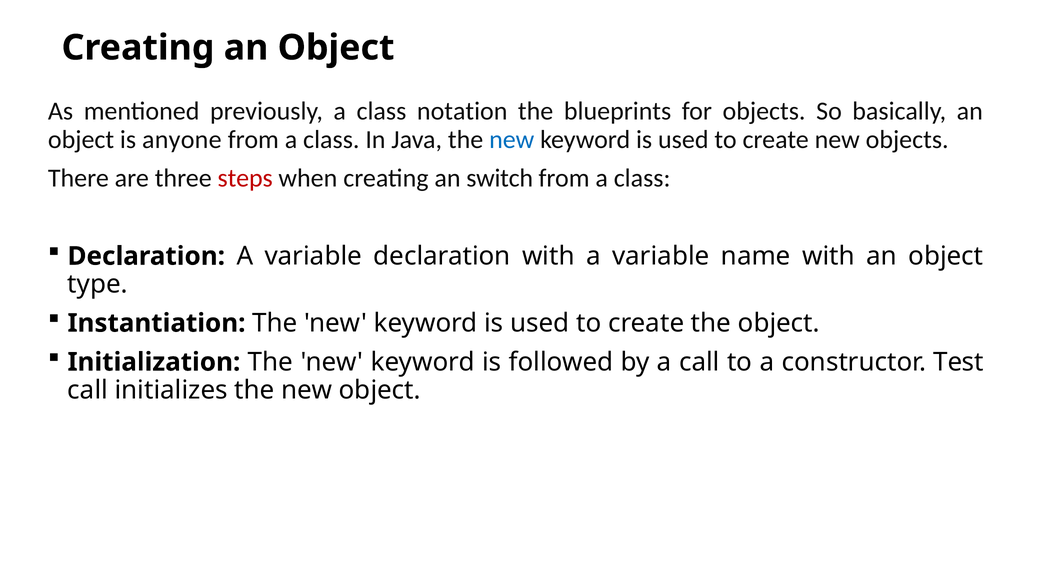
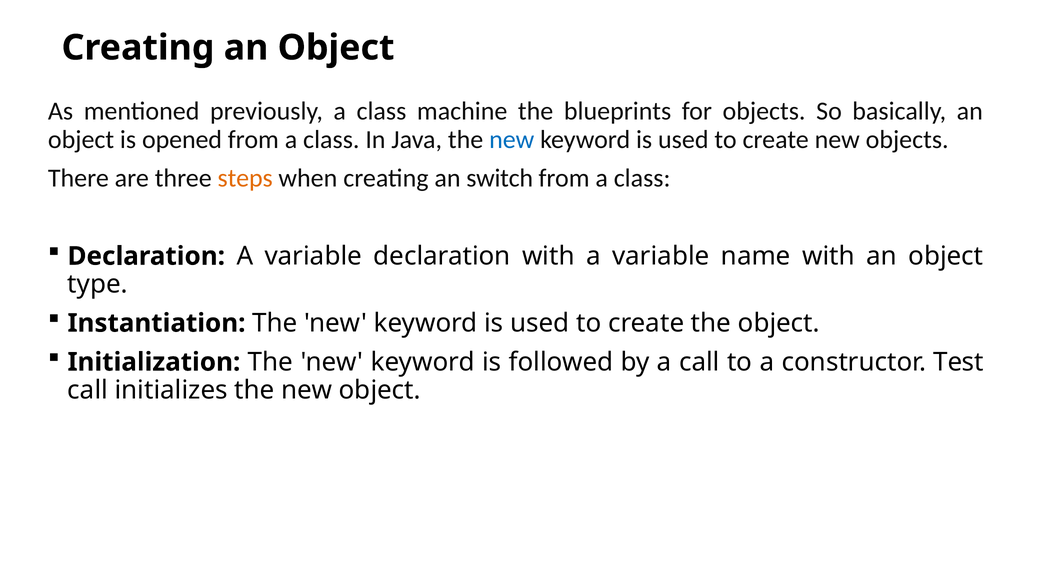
notation: notation -> machine
anyone: anyone -> opened
steps colour: red -> orange
